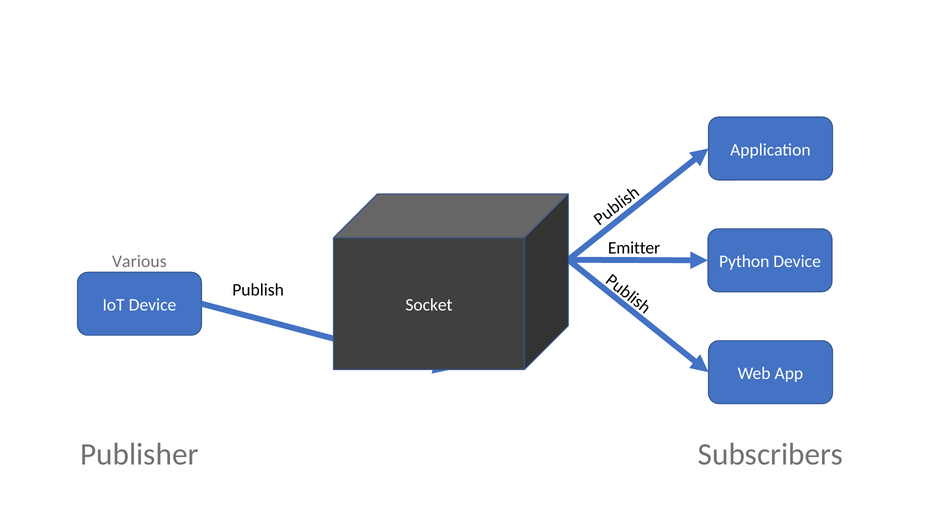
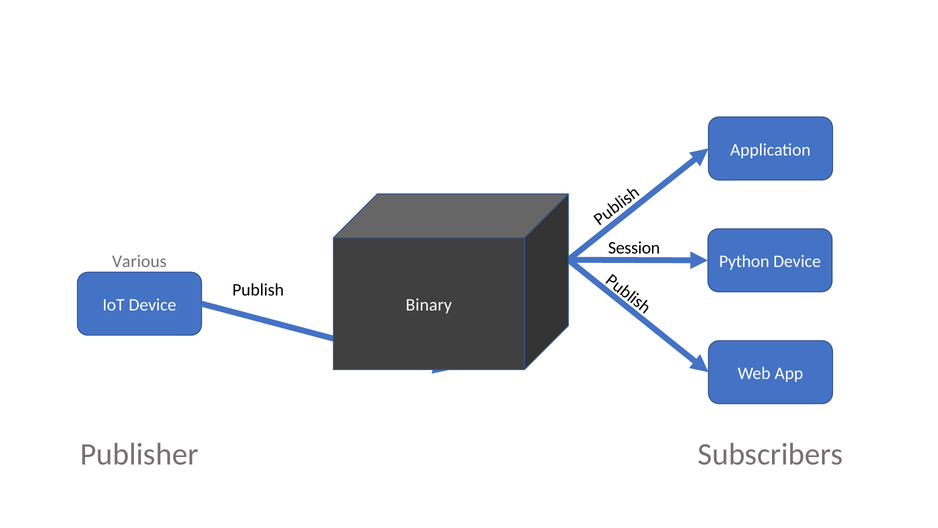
Emitter: Emitter -> Session
Socket: Socket -> Binary
